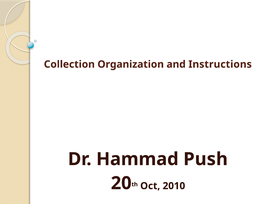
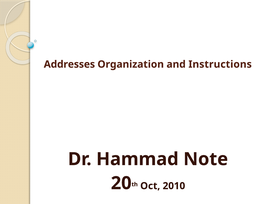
Collection: Collection -> Addresses
Push: Push -> Note
